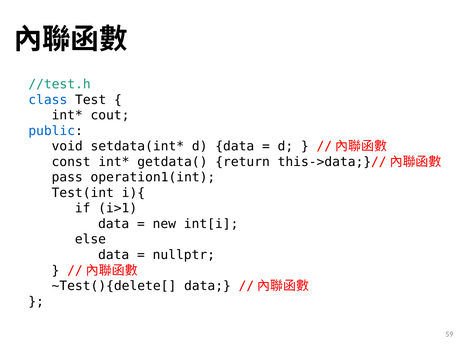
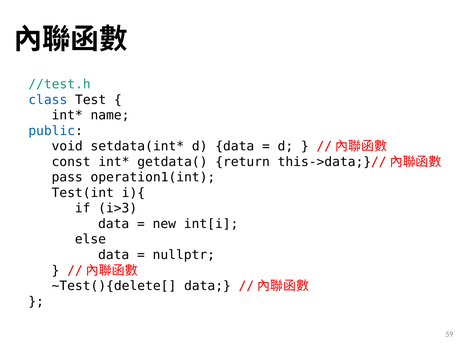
cout: cout -> name
i>1: i>1 -> i>3
